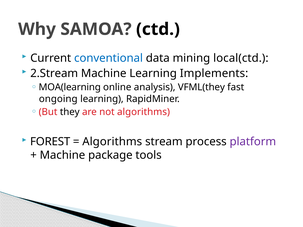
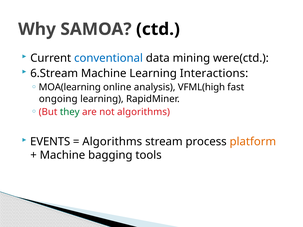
local(ctd: local(ctd -> were(ctd
2.Stream: 2.Stream -> 6.Stream
Implements: Implements -> Interactions
VFML(they: VFML(they -> VFML(high
they colour: black -> green
FOREST: FOREST -> EVENTS
platform colour: purple -> orange
package: package -> bagging
